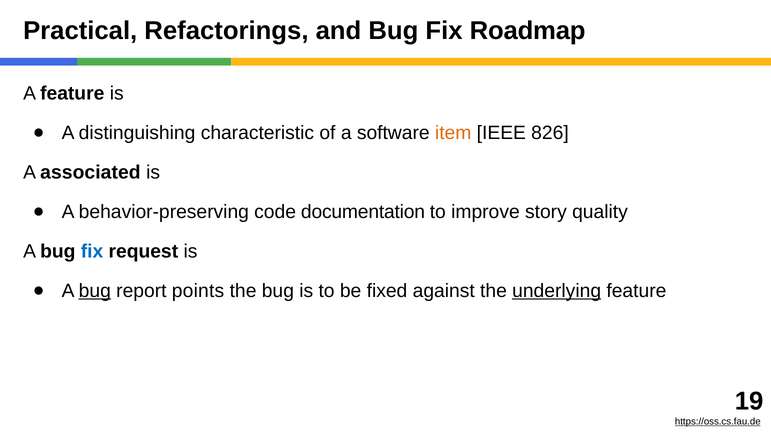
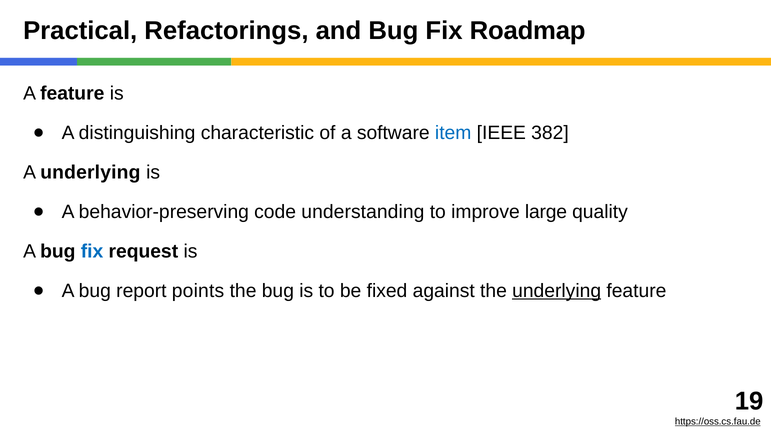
item colour: orange -> blue
826: 826 -> 382
A associated: associated -> underlying
documentation: documentation -> understanding
story: story -> large
bug at (95, 291) underline: present -> none
